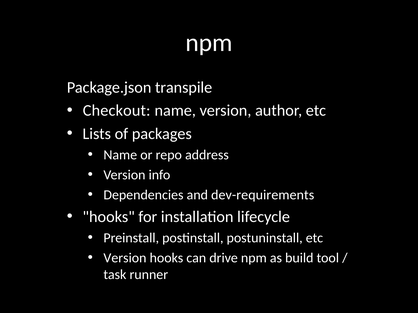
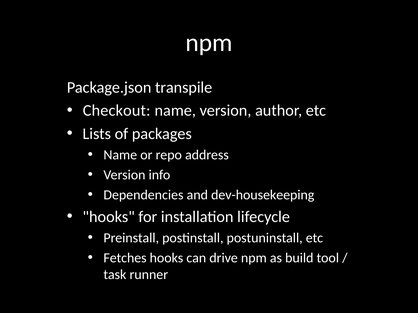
dev-requirements: dev-requirements -> dev-housekeeping
Version at (125, 258): Version -> Fetches
